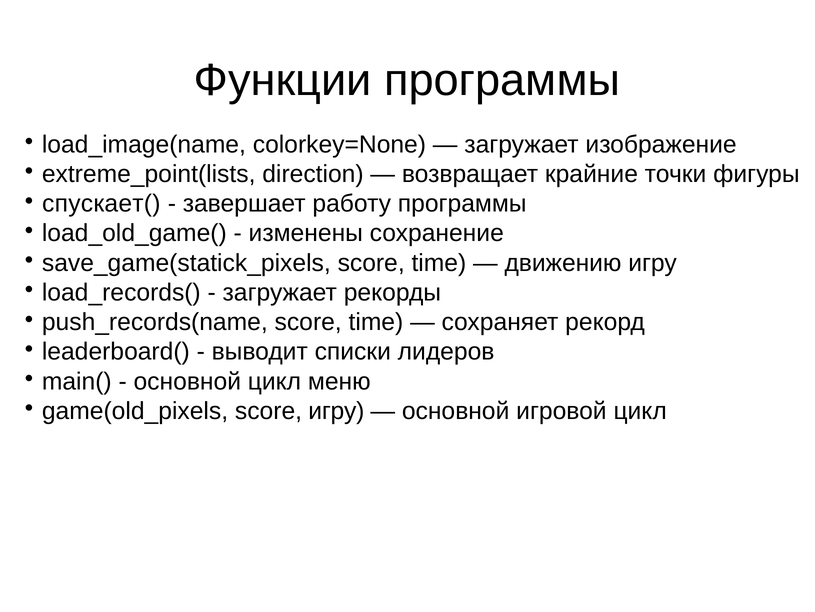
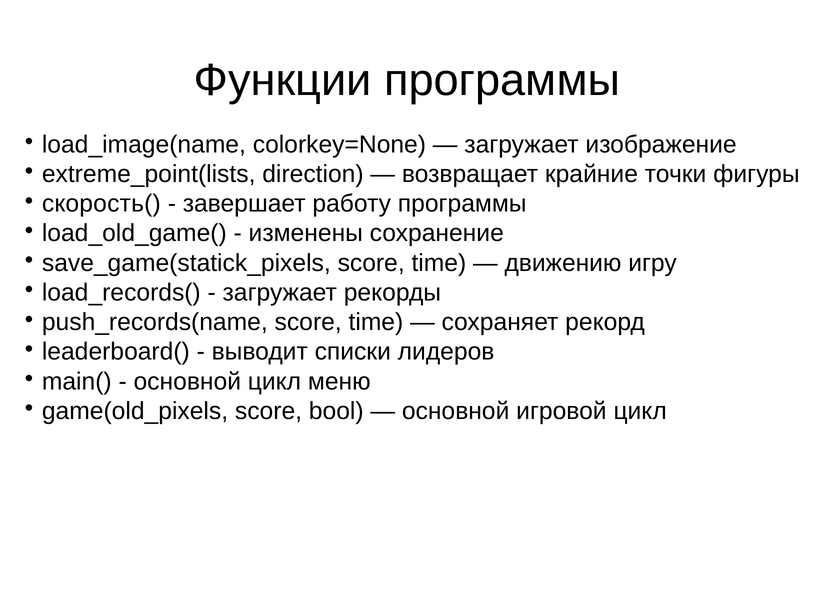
спускает(: спускает( -> скорость(
score игру: игру -> bool
